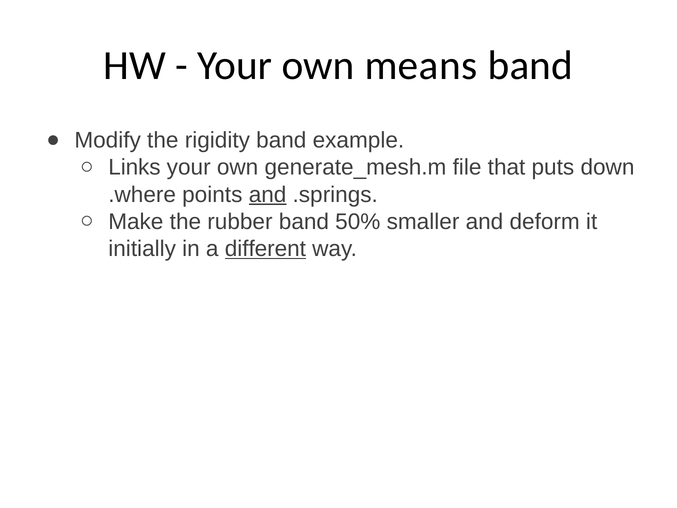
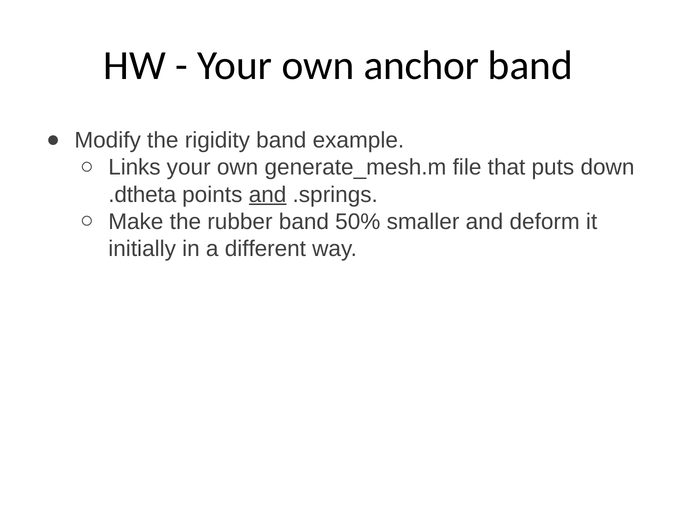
means: means -> anchor
.where: .where -> .dtheta
different underline: present -> none
